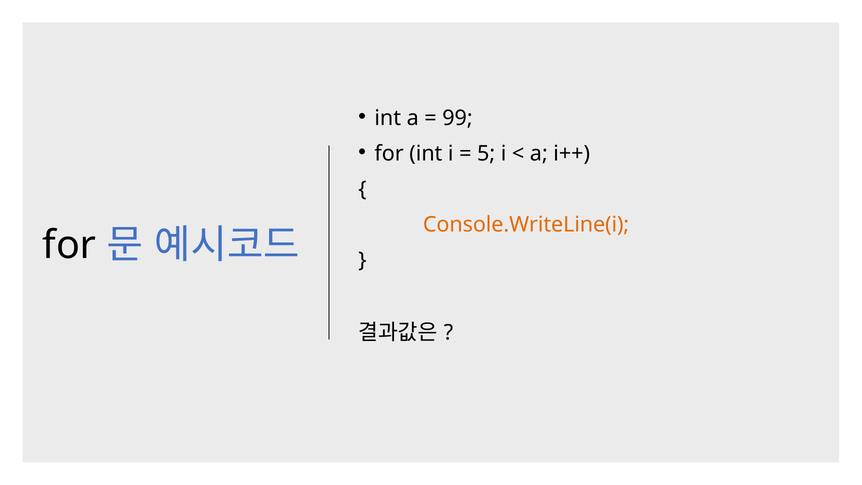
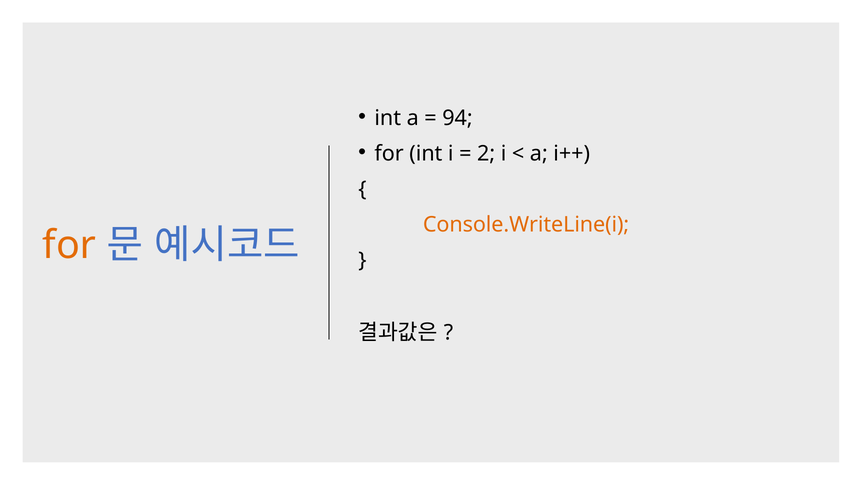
99: 99 -> 94
5: 5 -> 2
for at (69, 245) colour: black -> orange
